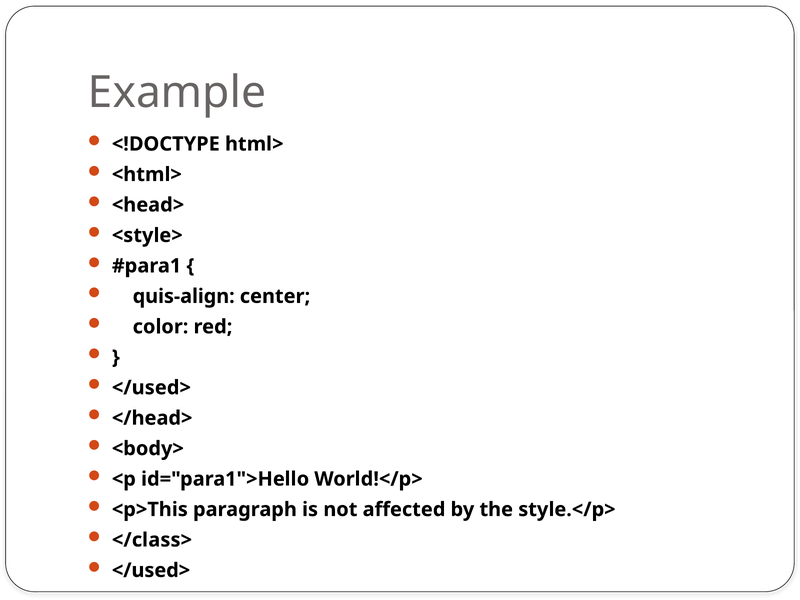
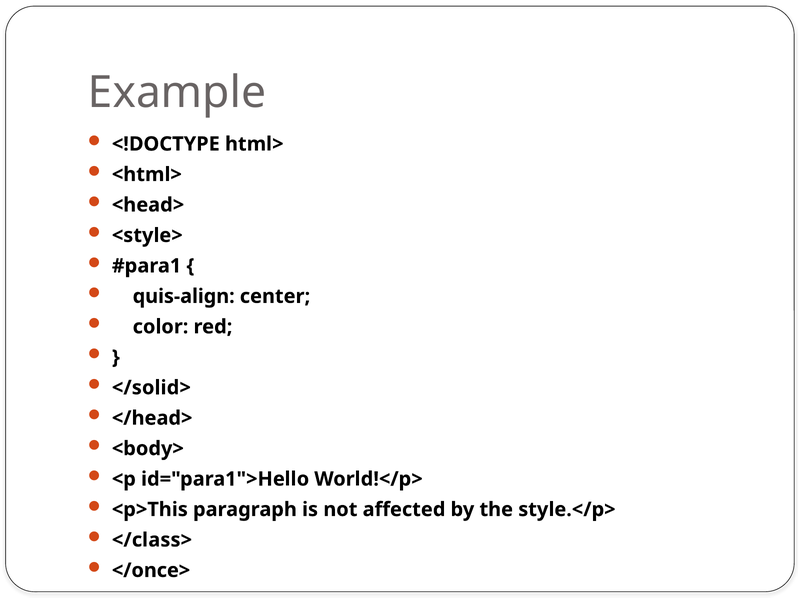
</used> at (151, 388): </used> -> </solid>
</used> at (151, 570): </used> -> </once>
